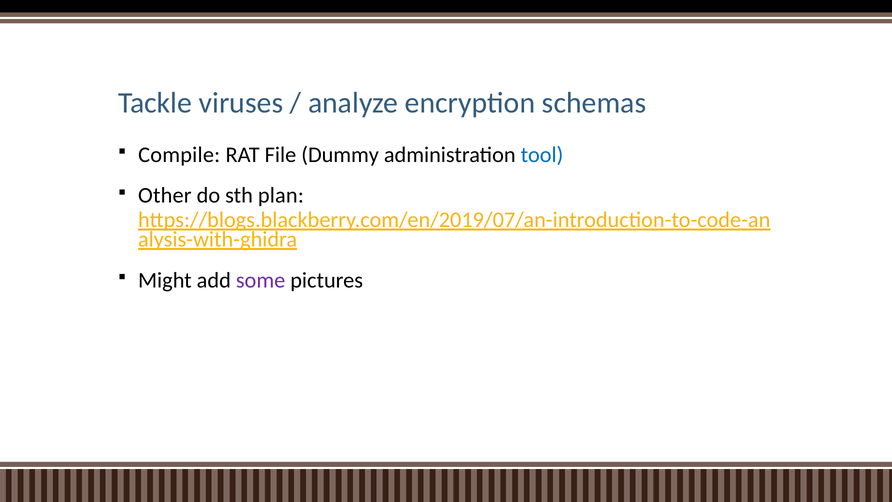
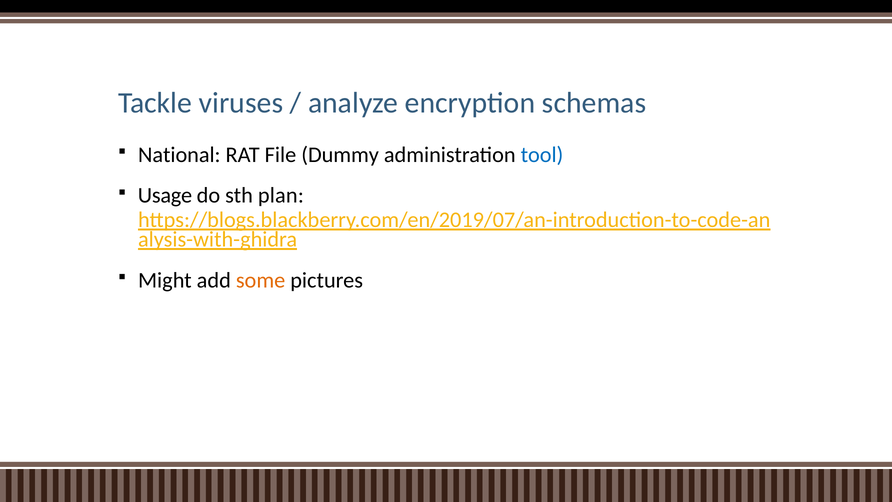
Compile: Compile -> National
Other: Other -> Usage
some colour: purple -> orange
